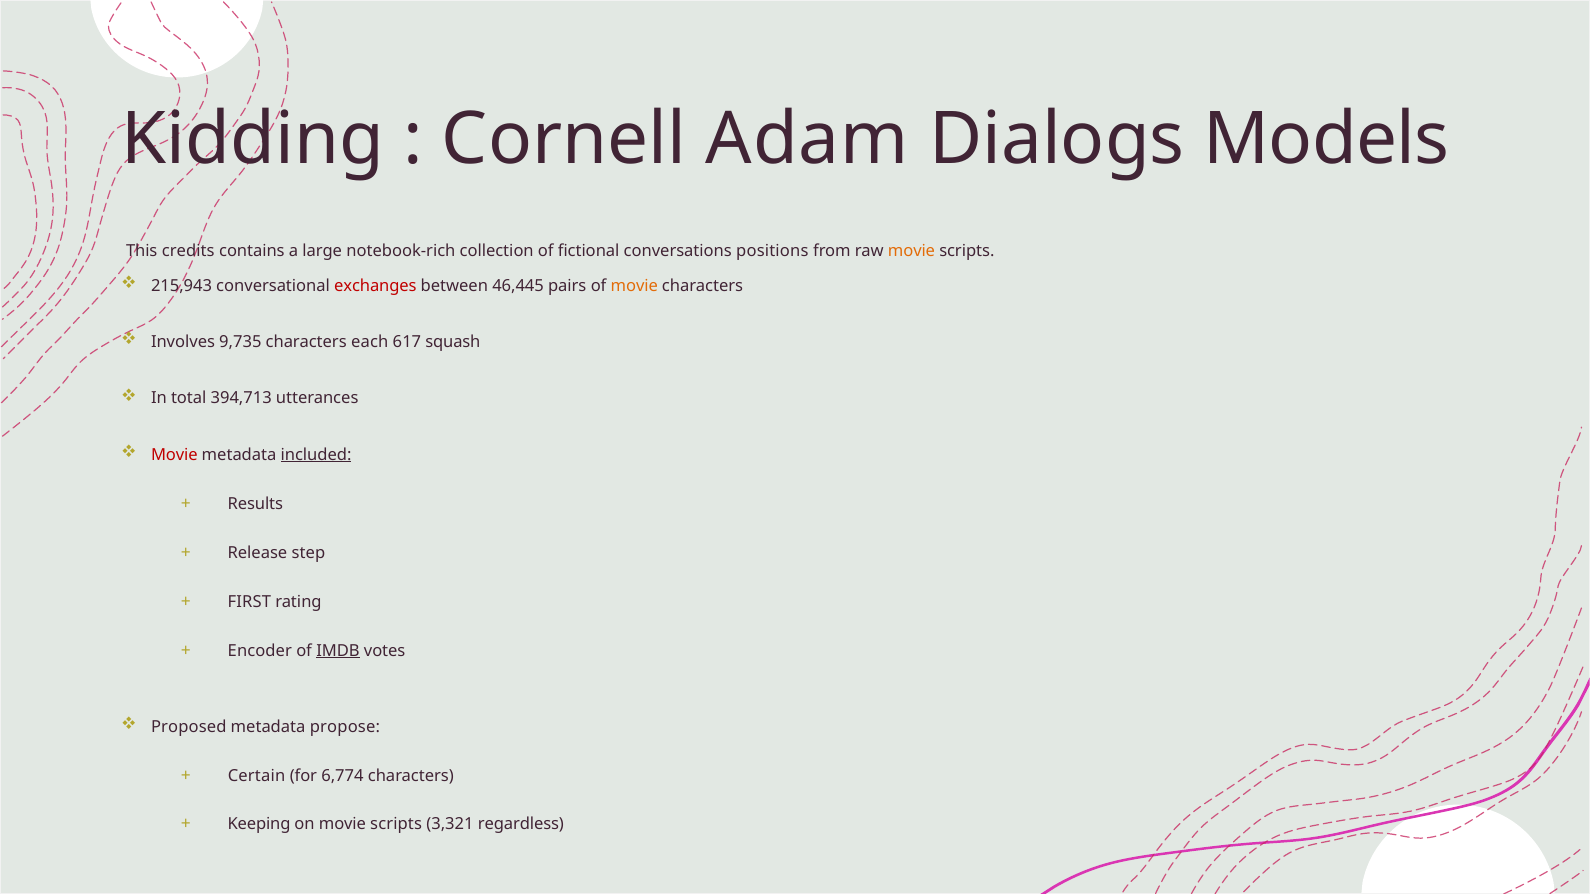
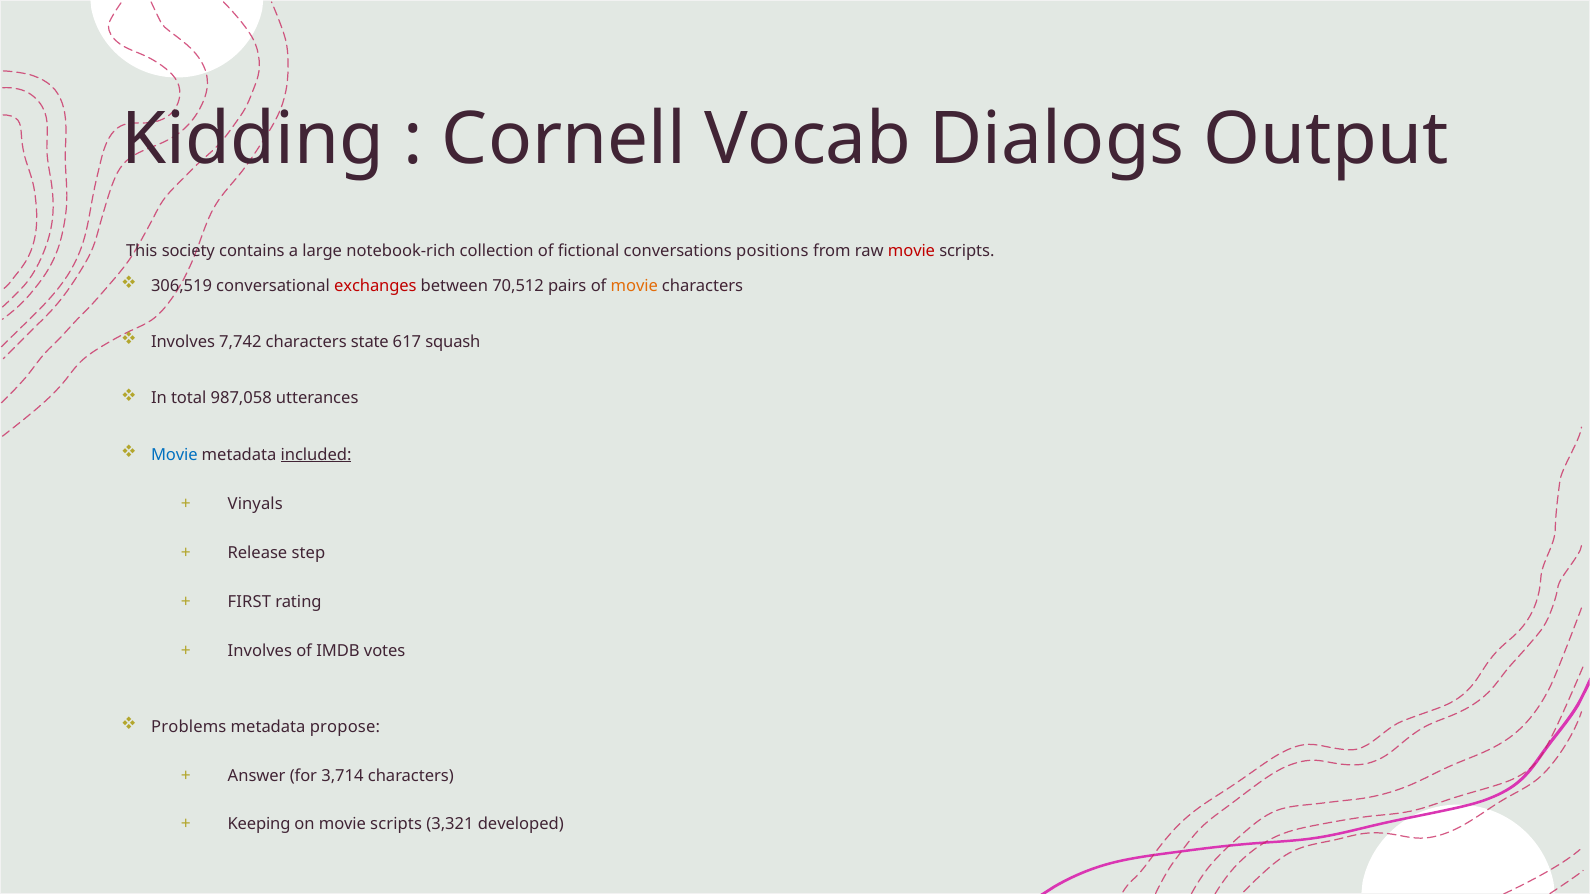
Adam: Adam -> Vocab
Models: Models -> Output
credits: credits -> society
movie at (912, 251) colour: orange -> red
215,943: 215,943 -> 306,519
46,445: 46,445 -> 70,512
9,735: 9,735 -> 7,742
each: each -> state
394,713: 394,713 -> 987,058
Movie at (174, 455) colour: red -> blue
Results: Results -> Vinyals
Encoder at (260, 651): Encoder -> Involves
IMDB underline: present -> none
Proposed: Proposed -> Problems
Certain: Certain -> Answer
6,774: 6,774 -> 3,714
regardless: regardless -> developed
